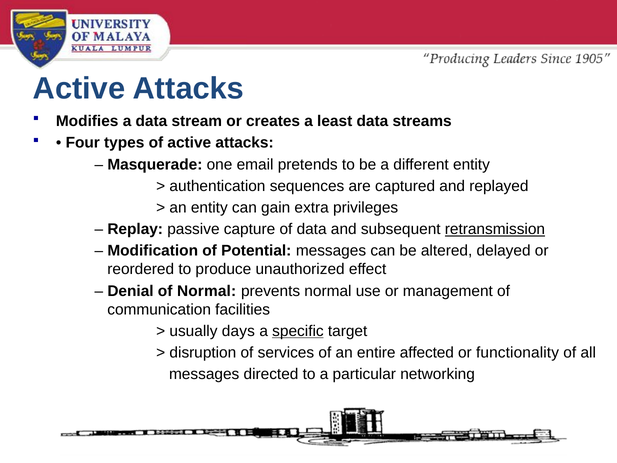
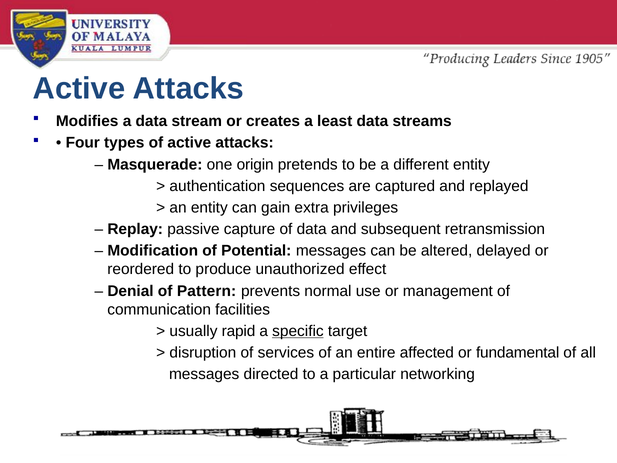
email: email -> origin
retransmission underline: present -> none
of Normal: Normal -> Pattern
days: days -> rapid
functionality: functionality -> fundamental
